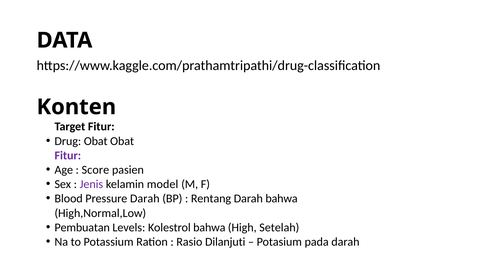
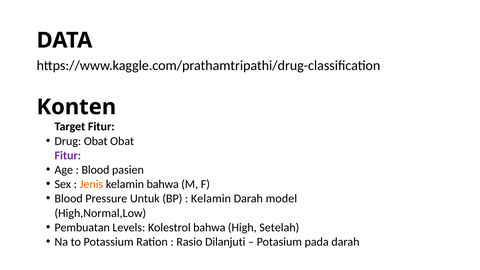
Score at (95, 170): Score -> Blood
Jenis colour: purple -> orange
kelamin model: model -> bahwa
Pressure Darah: Darah -> Untuk
Rentang at (211, 199): Rentang -> Kelamin
Darah bahwa: bahwa -> model
